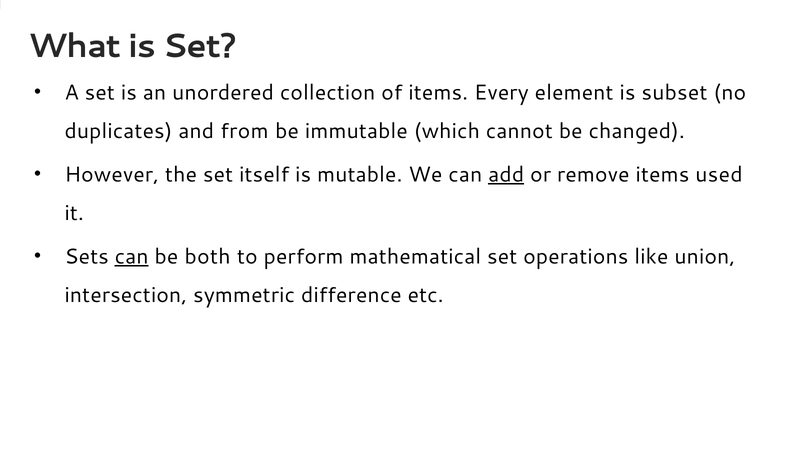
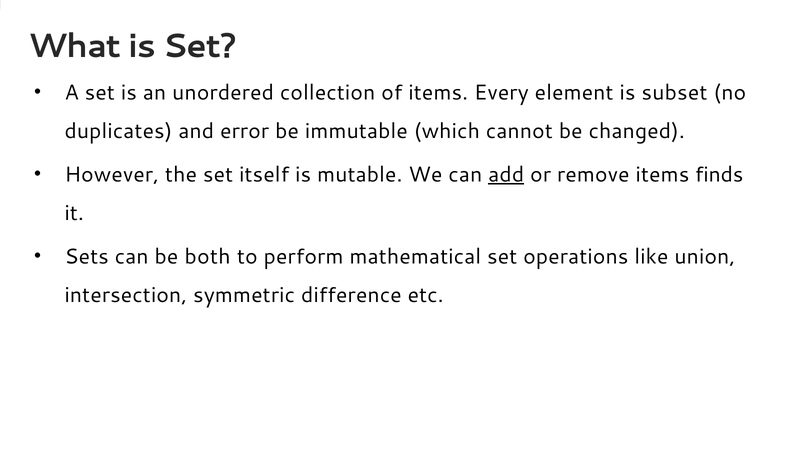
from: from -> error
used: used -> finds
can at (132, 257) underline: present -> none
